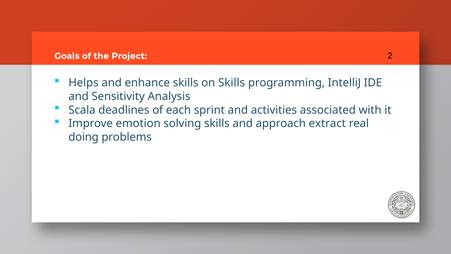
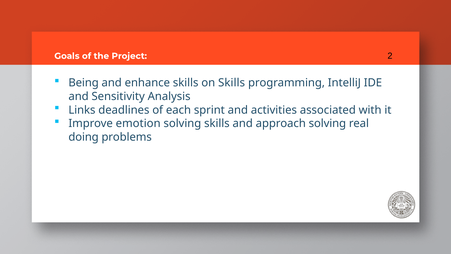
Helps: Helps -> Being
Scala: Scala -> Links
approach extract: extract -> solving
